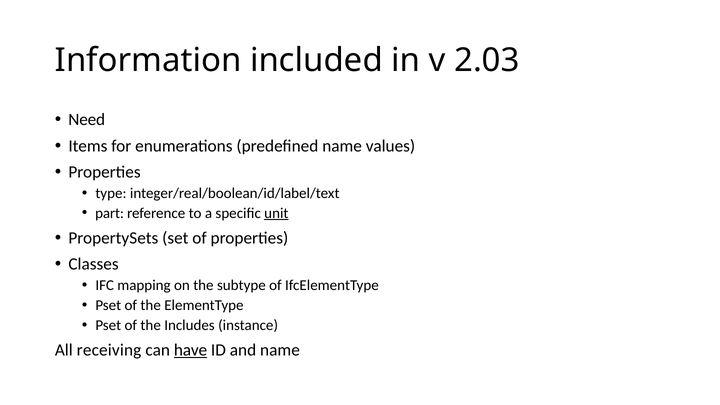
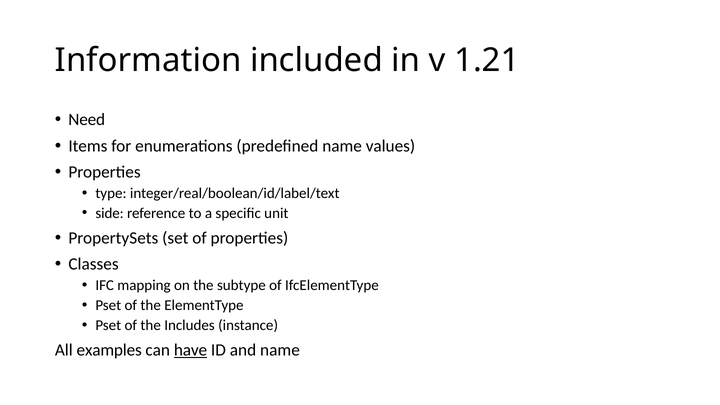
2.03: 2.03 -> 1.21
part: part -> side
unit underline: present -> none
receiving: receiving -> examples
